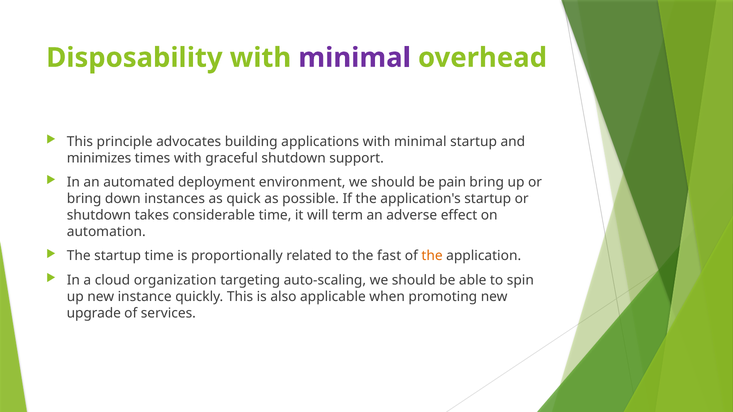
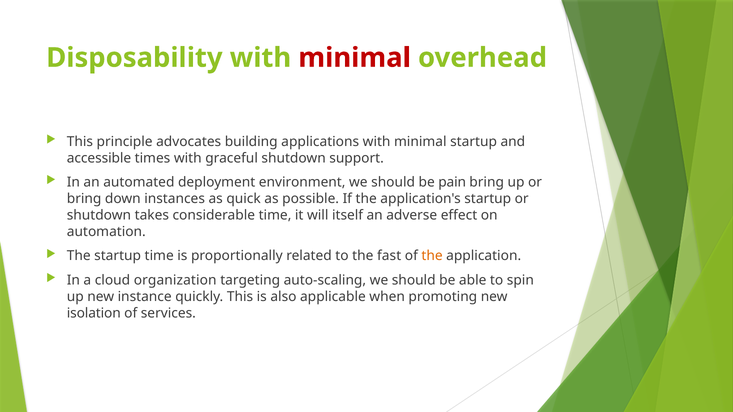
minimal at (355, 58) colour: purple -> red
minimizes: minimizes -> accessible
term: term -> itself
upgrade: upgrade -> isolation
